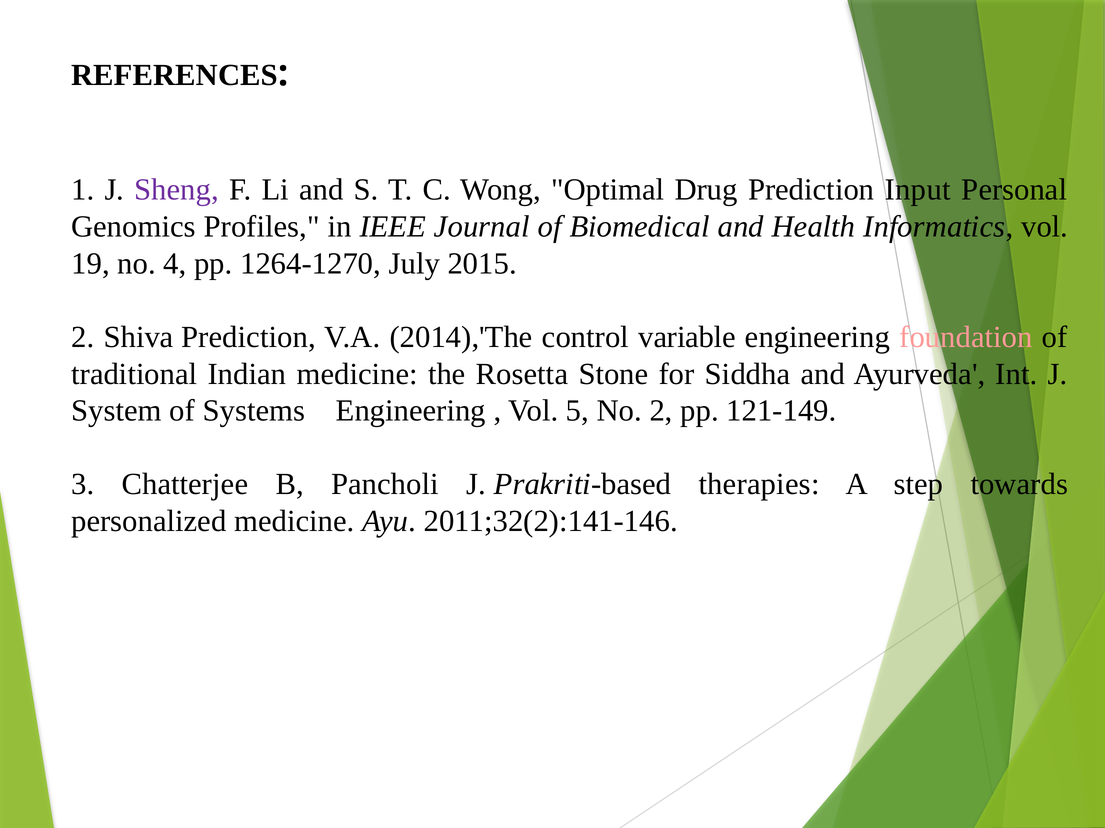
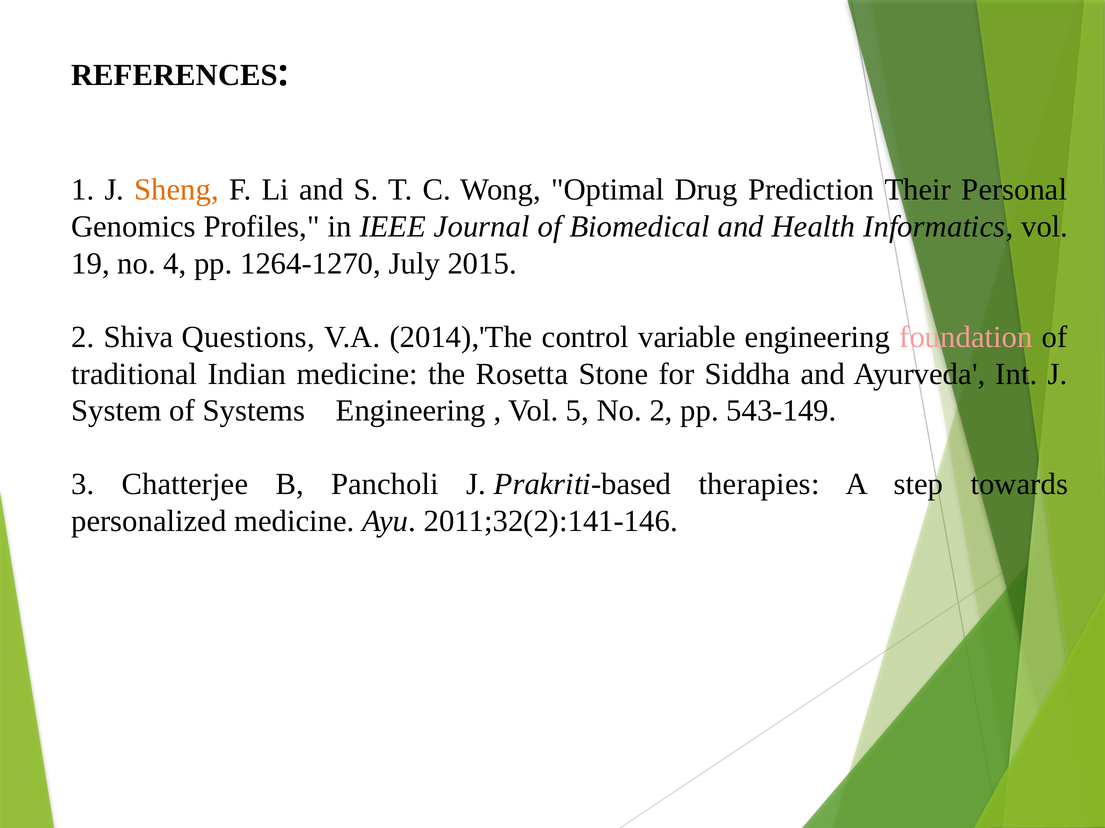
Sheng colour: purple -> orange
Input: Input -> Their
Shiva Prediction: Prediction -> Questions
121-149: 121-149 -> 543-149
